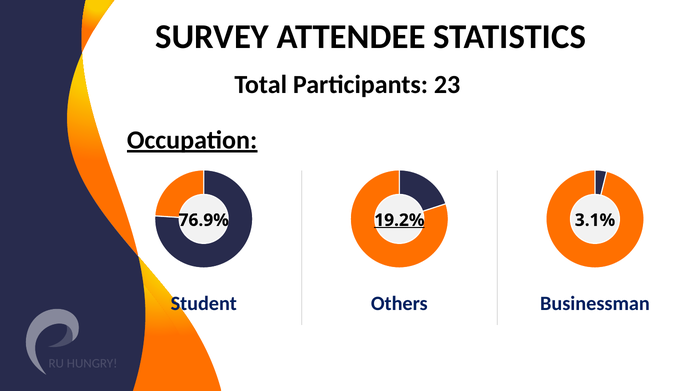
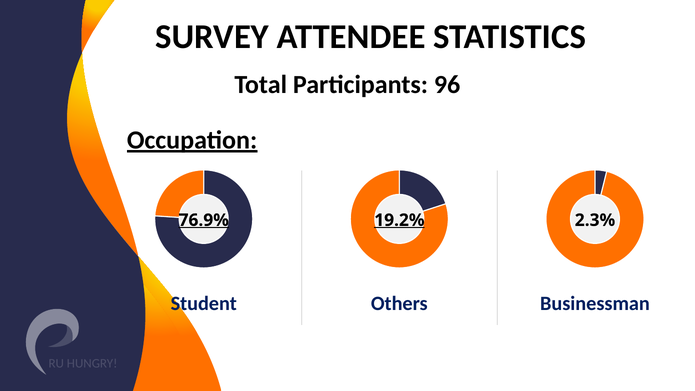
23: 23 -> 96
76.9% underline: none -> present
3.1%: 3.1% -> 2.3%
